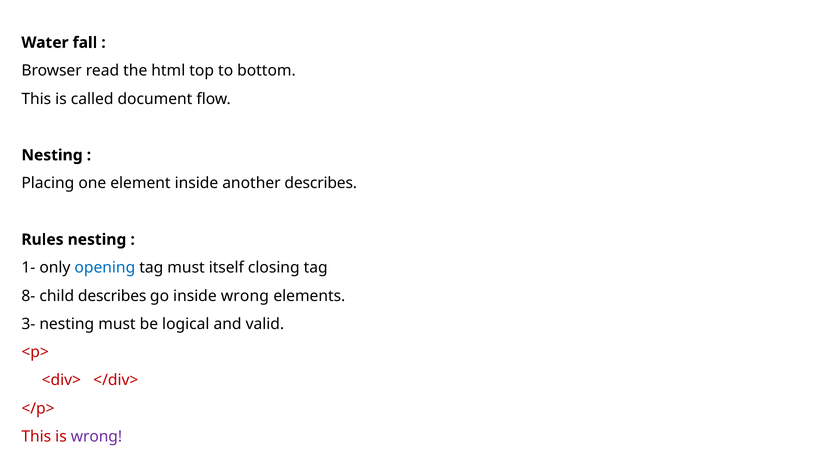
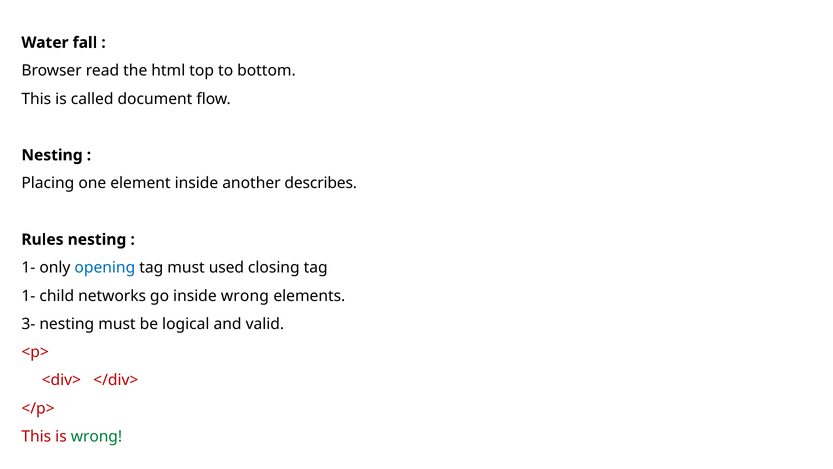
itself: itself -> used
8- at (28, 296): 8- -> 1-
child describes: describes -> networks
wrong at (96, 436) colour: purple -> green
